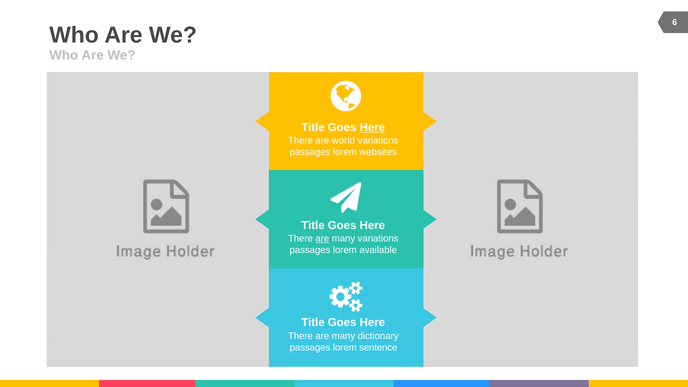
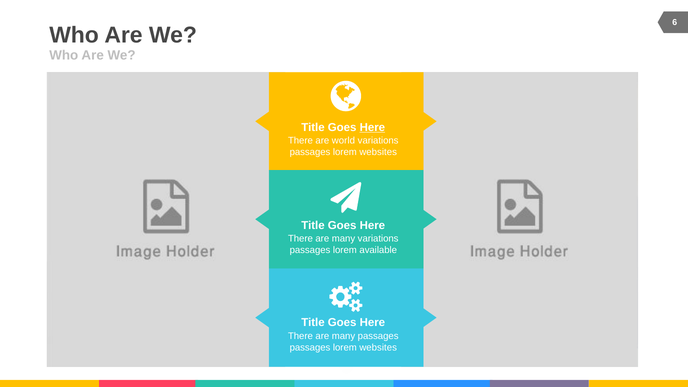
are at (322, 239) underline: present -> none
many dictionary: dictionary -> passages
sentence at (378, 347): sentence -> websites
